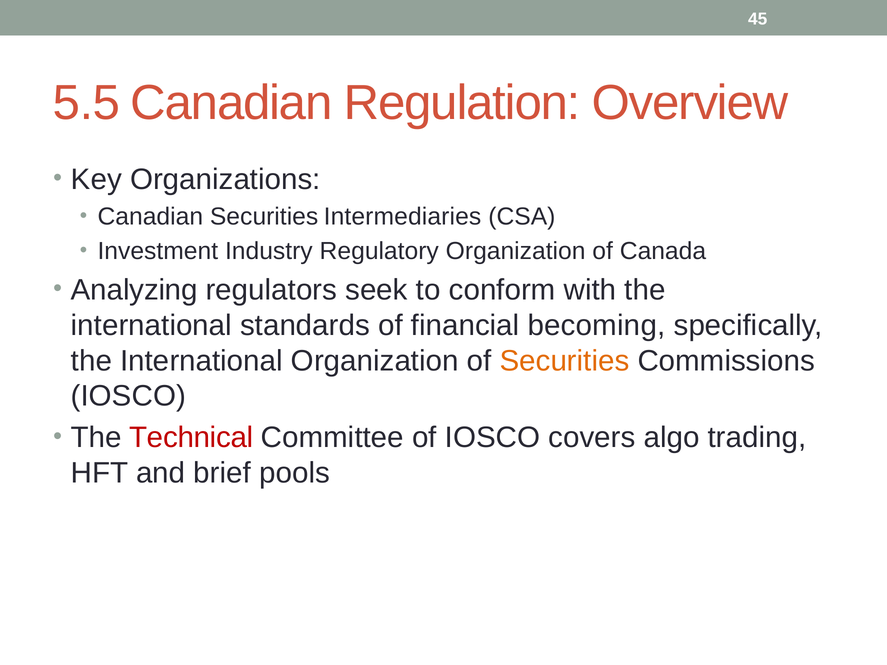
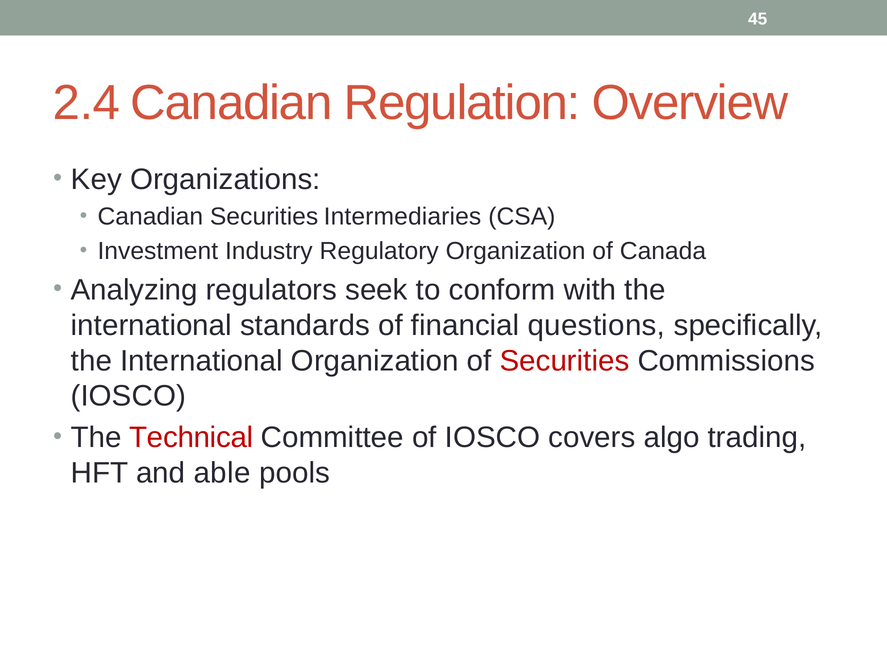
5.5: 5.5 -> 2.4
becoming: becoming -> questions
Securities at (565, 361) colour: orange -> red
brief: brief -> able
